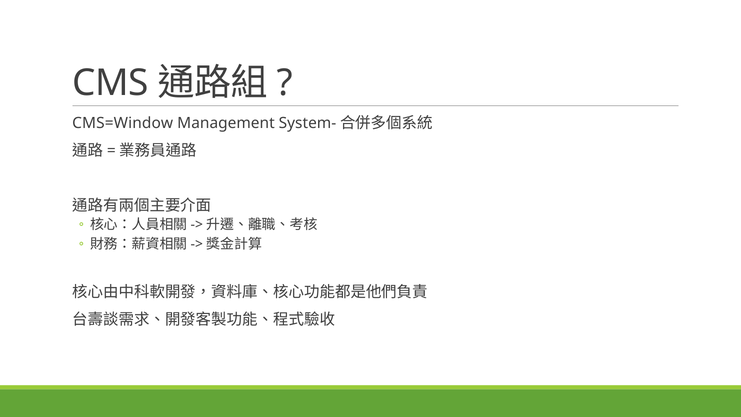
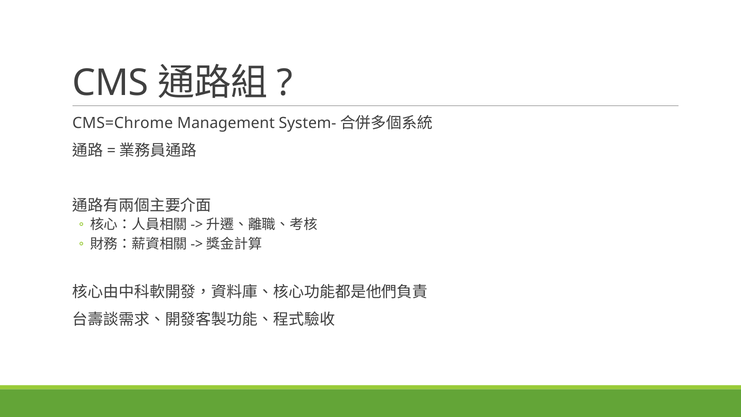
CMS=Window: CMS=Window -> CMS=Chrome
